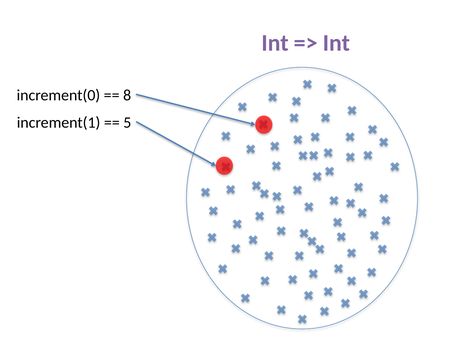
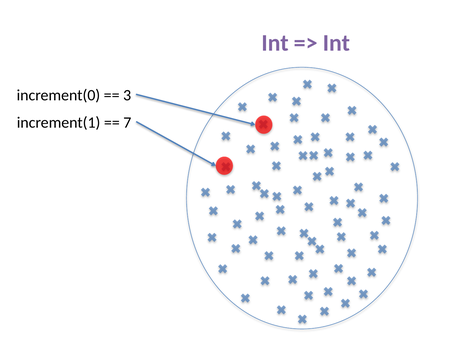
8: 8 -> 3
5: 5 -> 7
